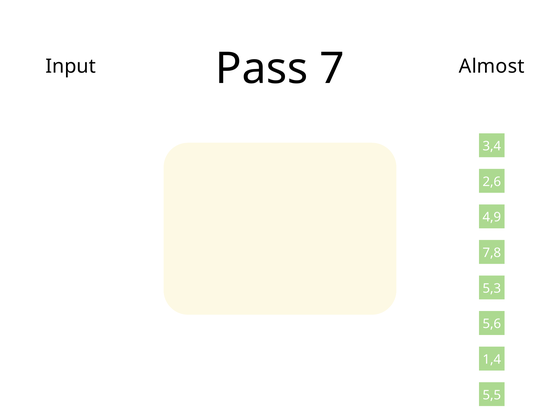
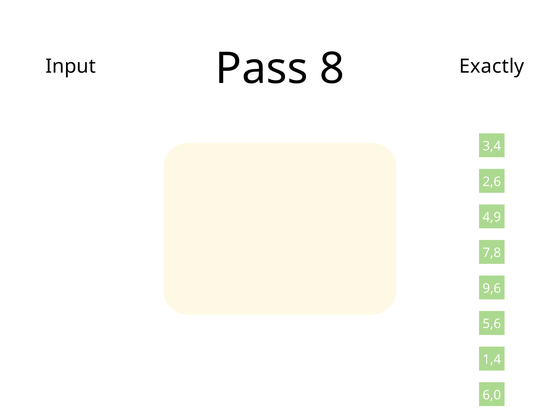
7: 7 -> 8
Almost: Almost -> Exactly
5,3: 5,3 -> 9,6
5,5: 5,5 -> 6,0
